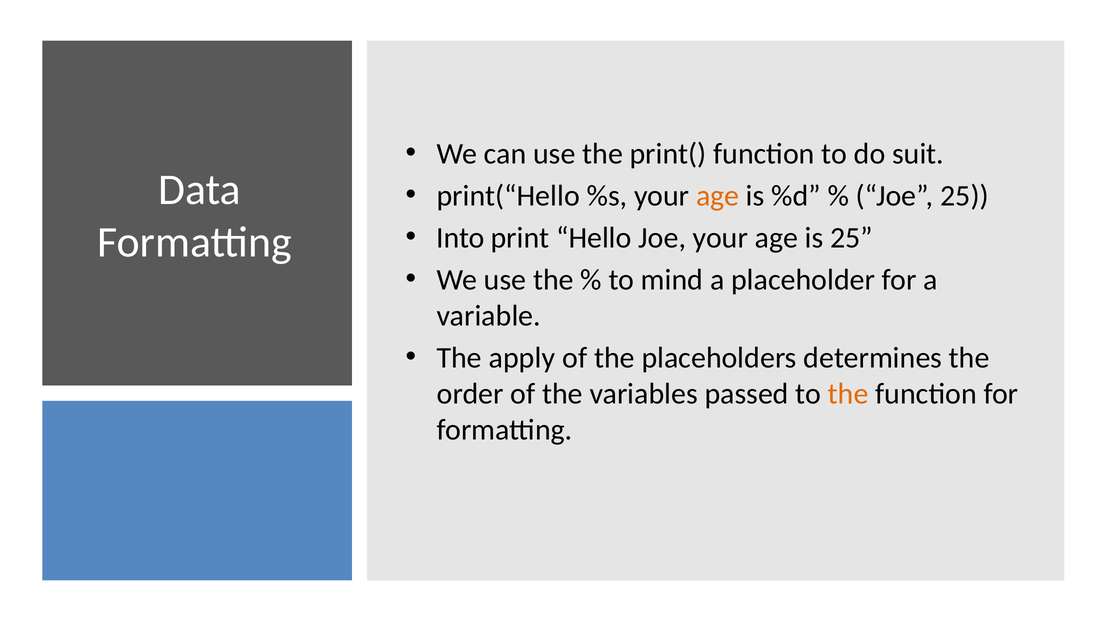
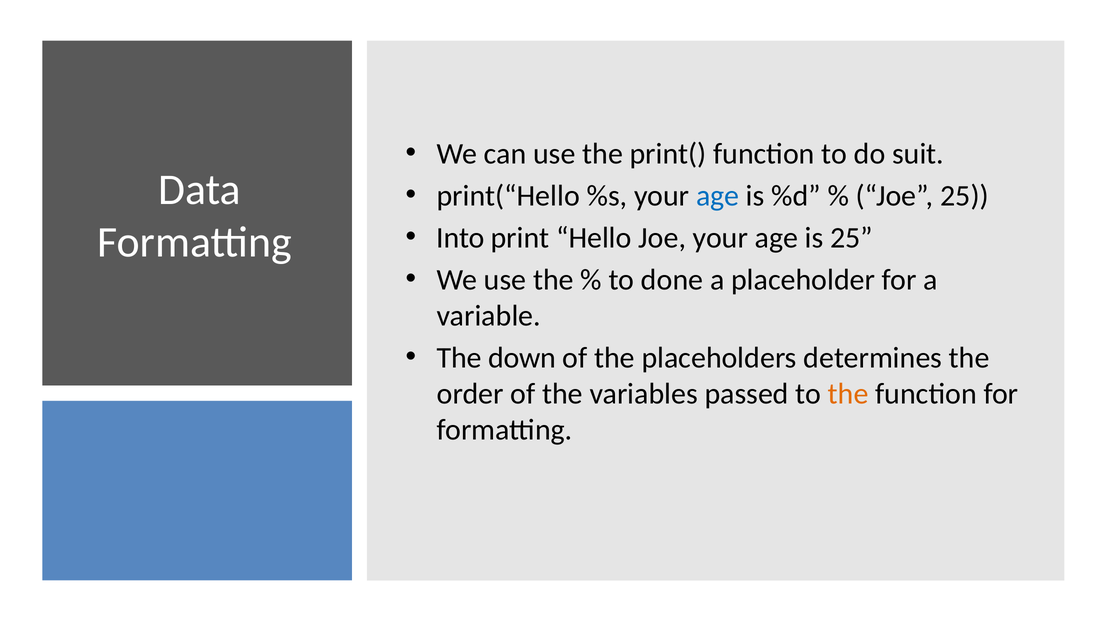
age at (718, 196) colour: orange -> blue
mind: mind -> done
apply: apply -> down
